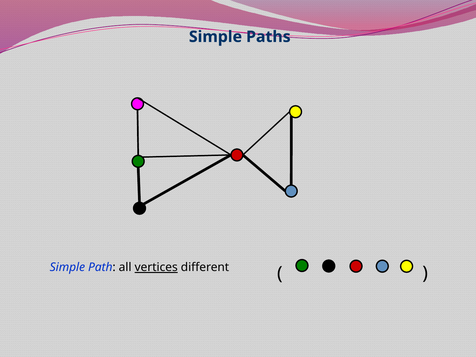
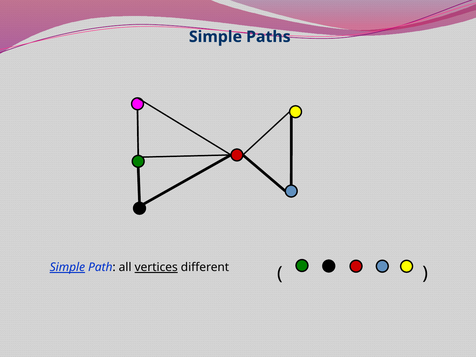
Simple at (67, 267) underline: none -> present
